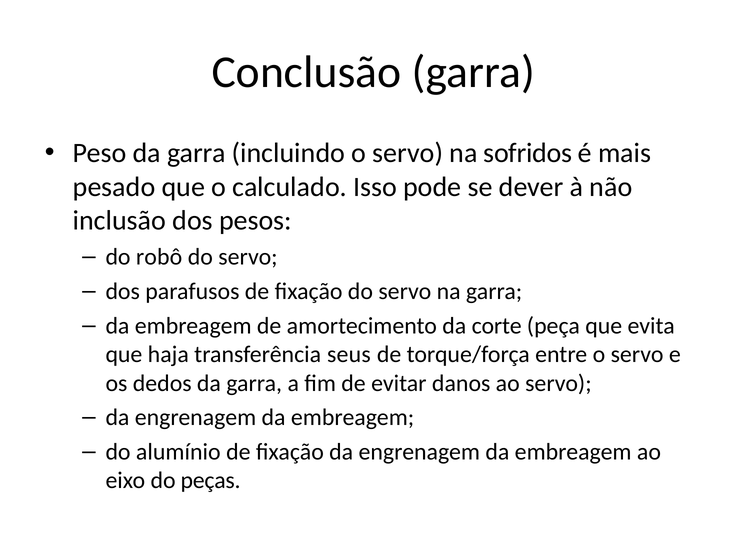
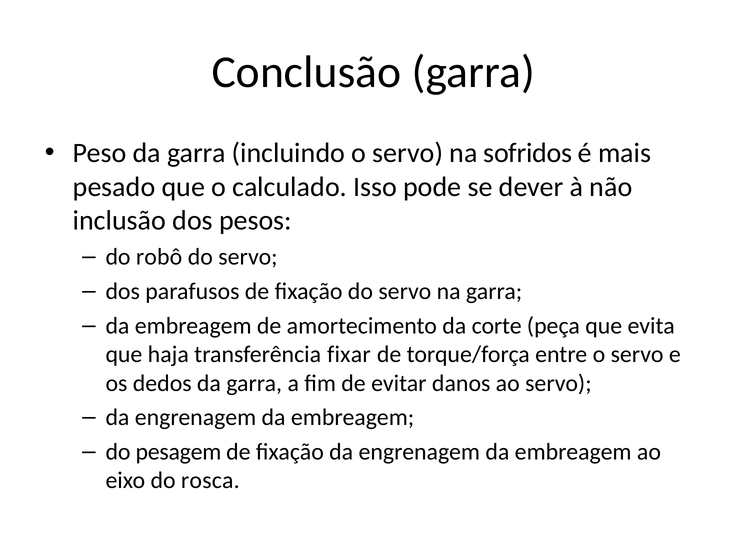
seus: seus -> fixar
alumínio: alumínio -> pesagem
peças: peças -> rosca
